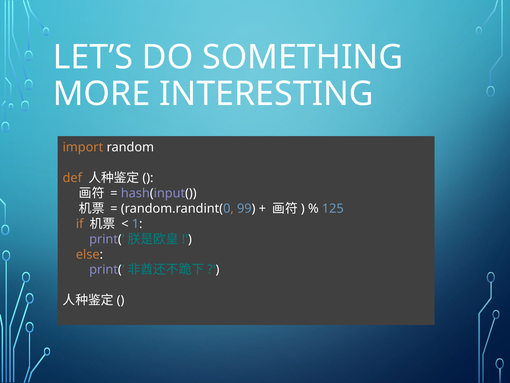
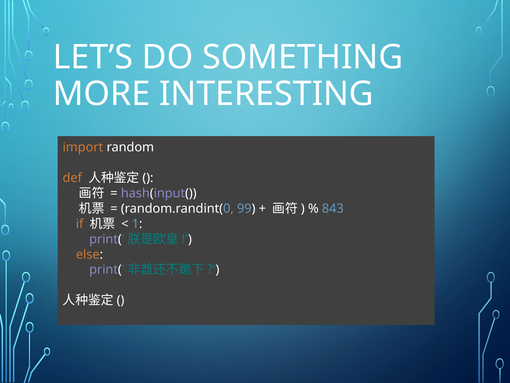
125: 125 -> 843
